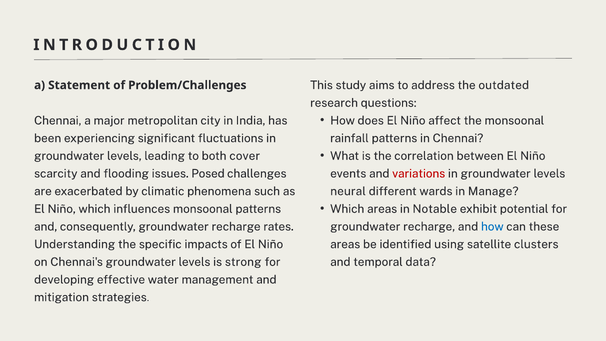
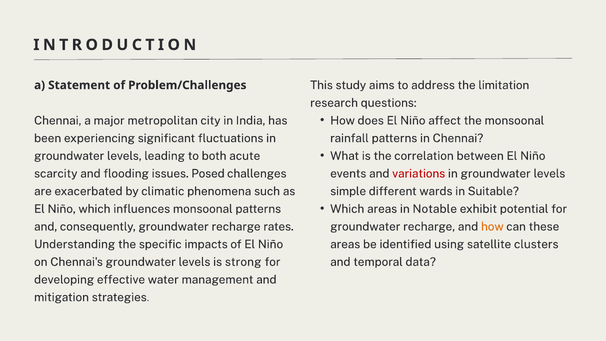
outdated: outdated -> limitation
cover: cover -> acute
neural: neural -> simple
Manage: Manage -> Suitable
how at (492, 227) colour: blue -> orange
